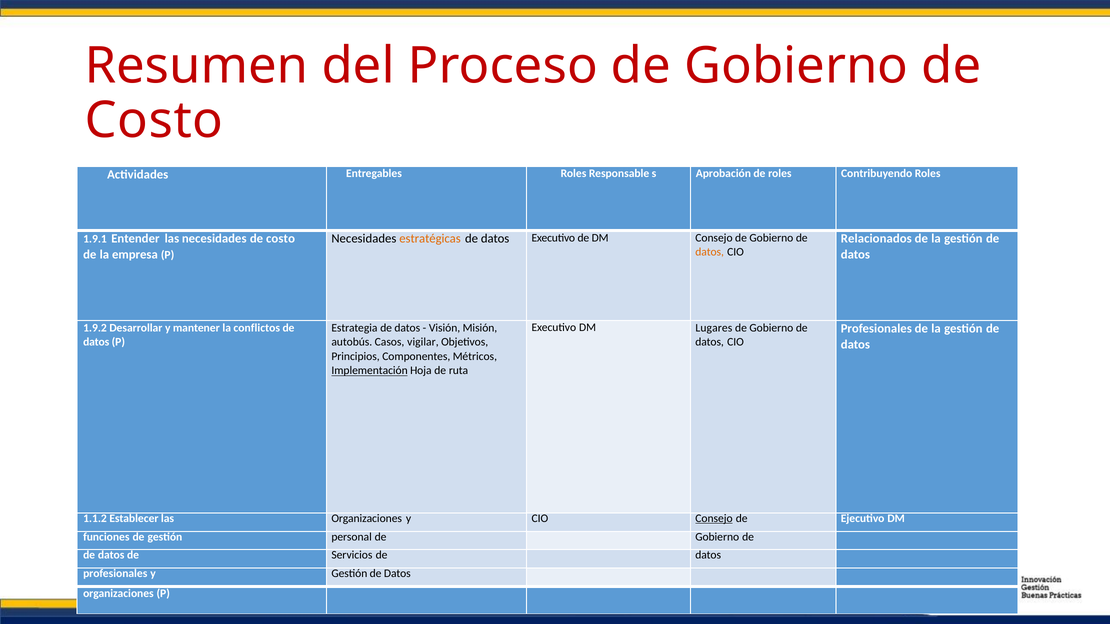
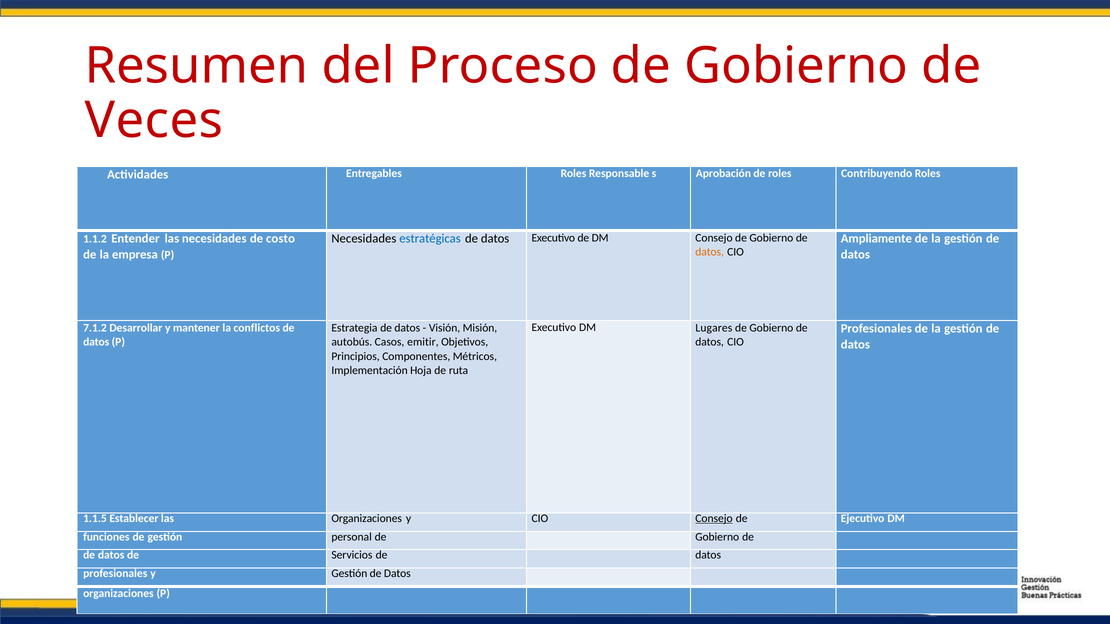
Costo at (154, 121): Costo -> Veces
estratégicas colour: orange -> blue
Relacionados: Relacionados -> Ampliamente
1.9.1: 1.9.1 -> 1.1.2
1.9.2: 1.9.2 -> 7.1.2
vigilar: vigilar -> emitir
Implementación underline: present -> none
1.1.2: 1.1.2 -> 1.1.5
